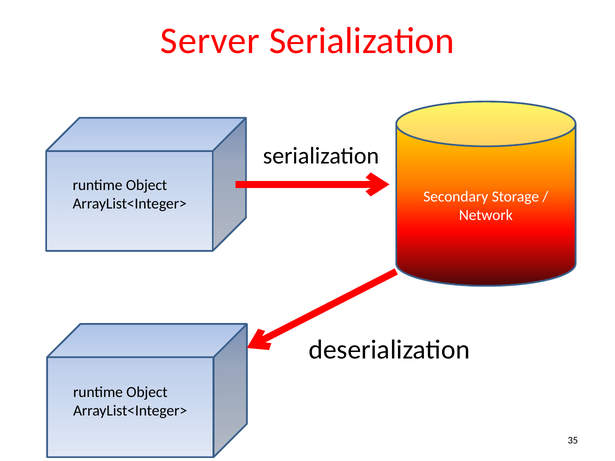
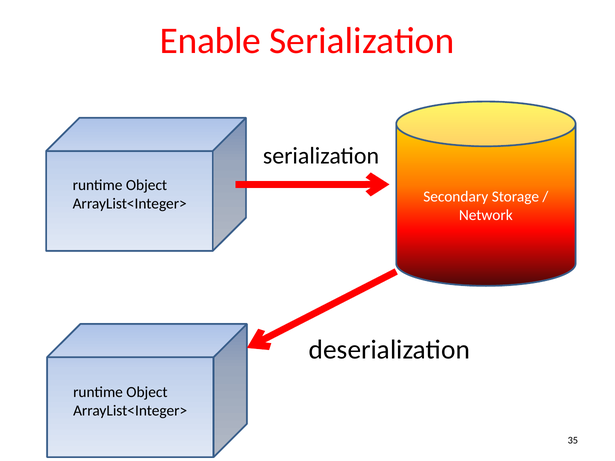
Server: Server -> Enable
